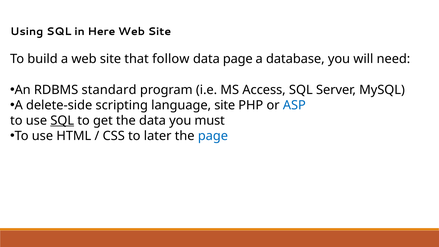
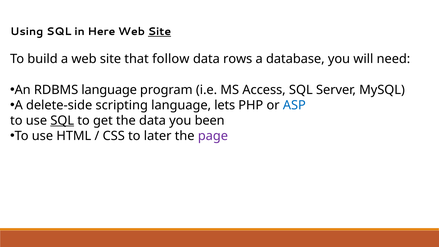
Site at (160, 31) underline: none -> present
data page: page -> rows
RDBMS standard: standard -> language
language site: site -> lets
must: must -> been
page at (213, 136) colour: blue -> purple
